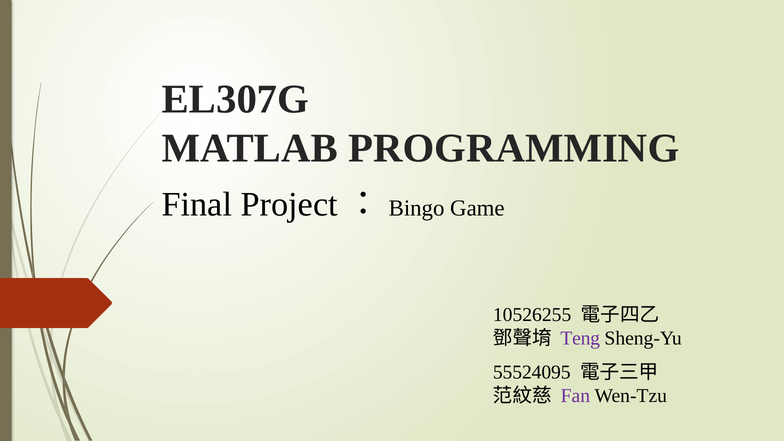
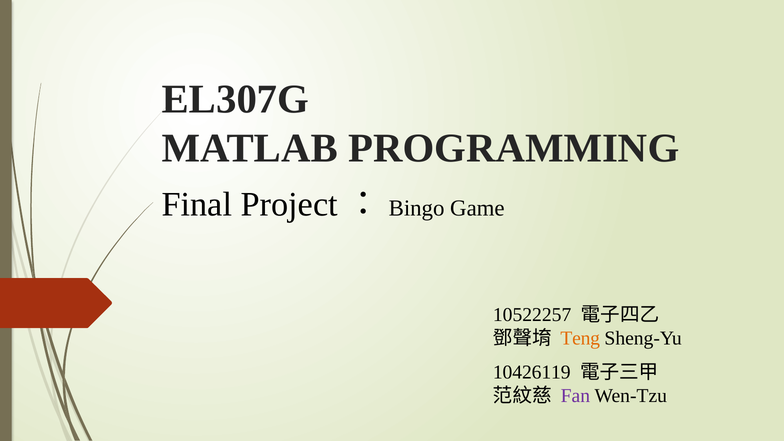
10526255: 10526255 -> 10522257
Teng colour: purple -> orange
55524095: 55524095 -> 10426119
